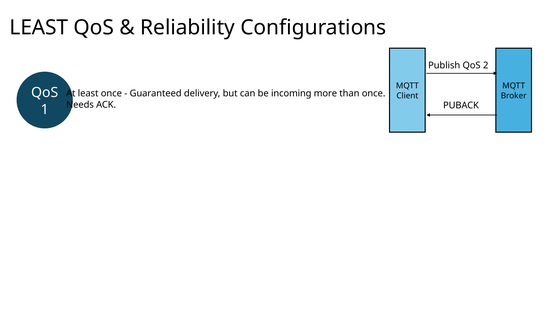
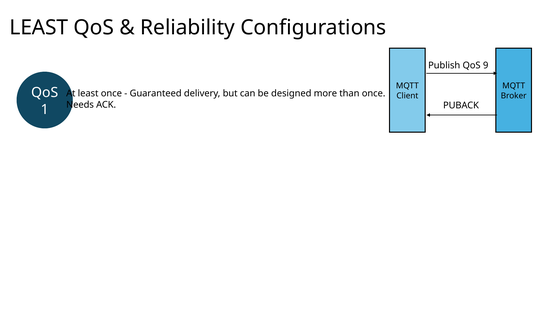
2: 2 -> 9
incoming: incoming -> designed
